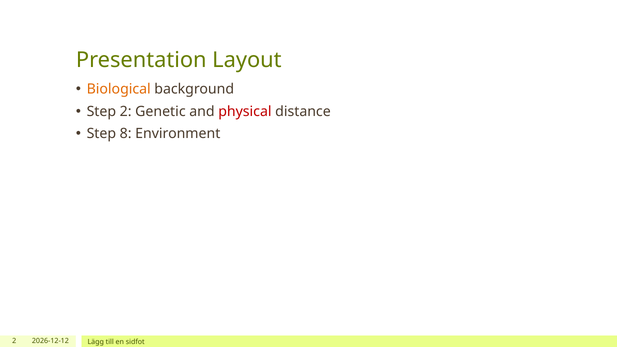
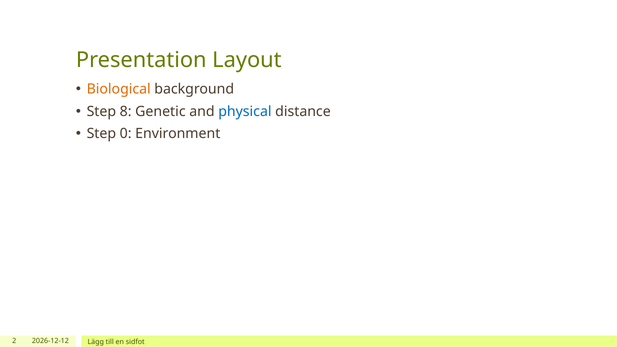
Step 2: 2 -> 8
physical colour: red -> blue
8: 8 -> 0
